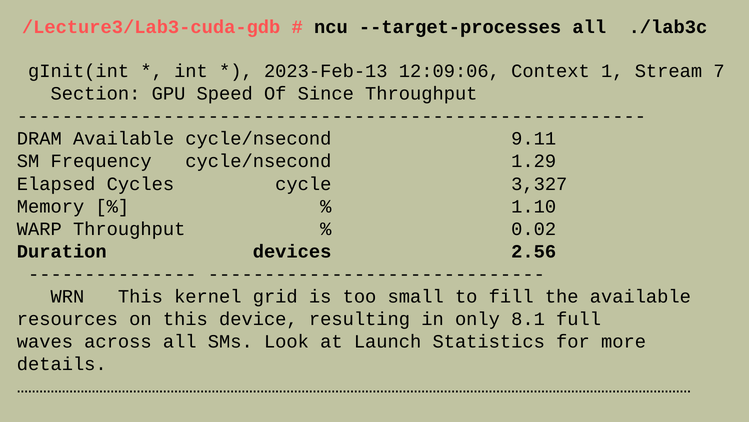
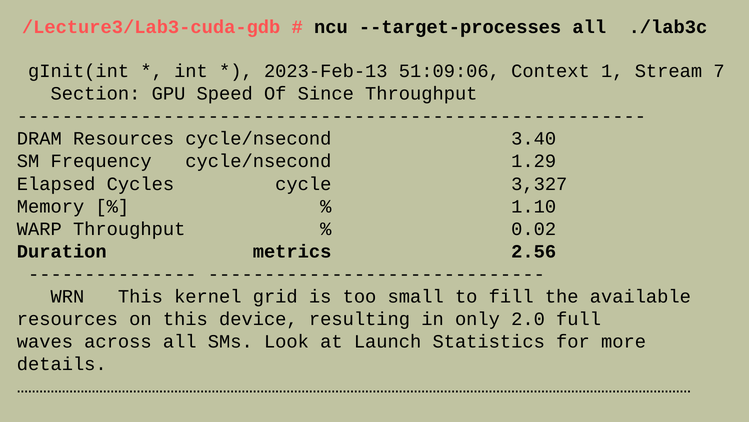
12:09:06: 12:09:06 -> 51:09:06
DRAM Available: Available -> Resources
9.11: 9.11 -> 3.40
devices: devices -> metrics
8.1: 8.1 -> 2.0
